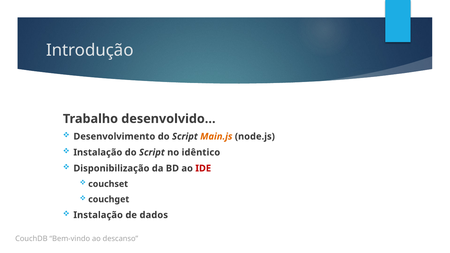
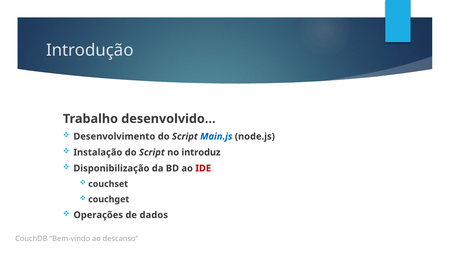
Main.js colour: orange -> blue
idêntico: idêntico -> introduz
Instalação at (98, 215): Instalação -> Operações
